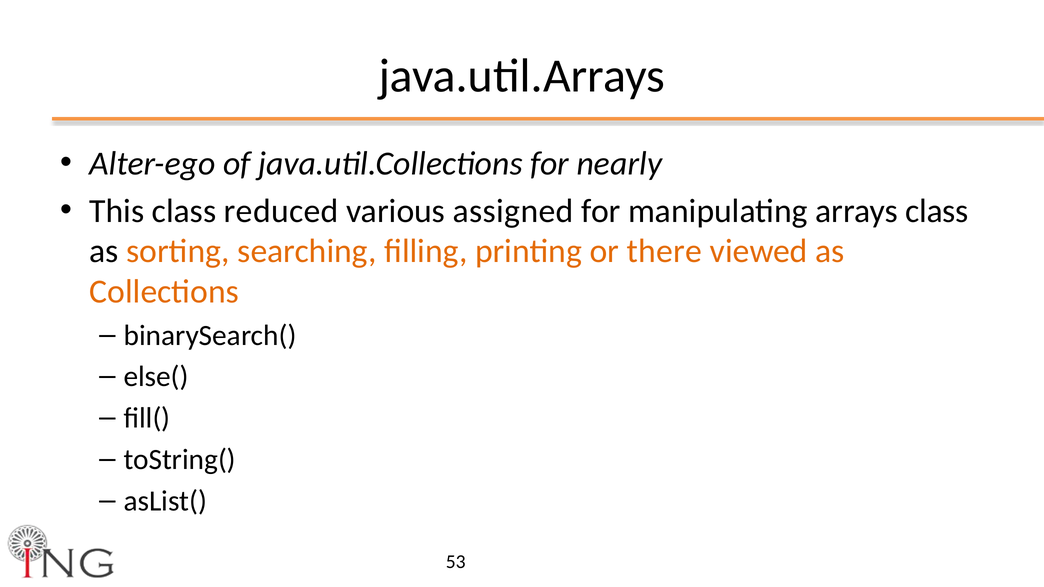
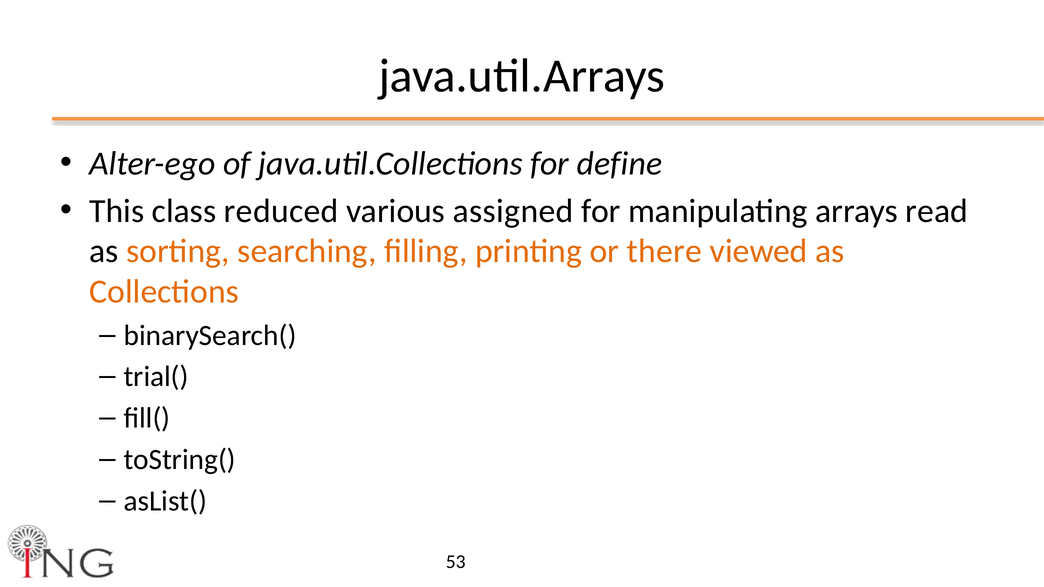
nearly: nearly -> define
arrays class: class -> read
else(: else( -> trial(
